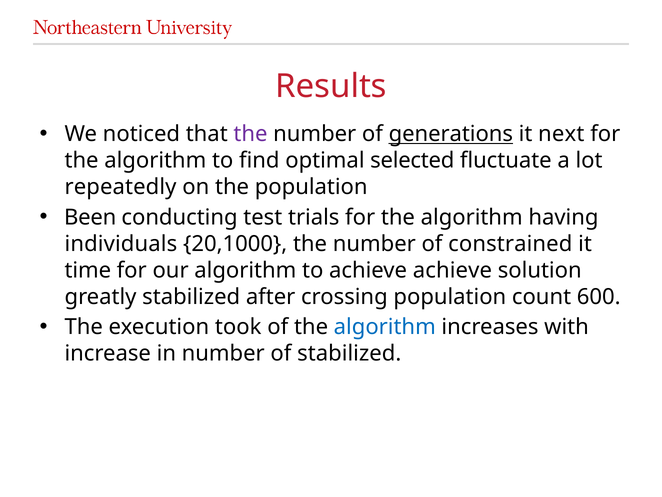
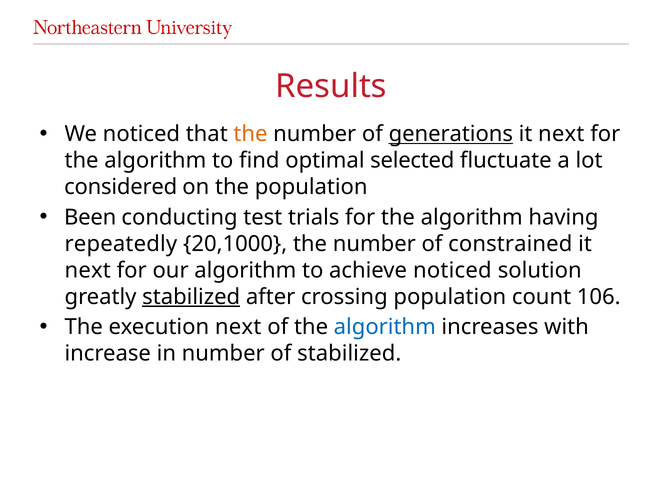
the at (250, 134) colour: purple -> orange
repeatedly: repeatedly -> considered
individuals: individuals -> repeatedly
time at (88, 270): time -> next
achieve achieve: achieve -> noticed
stabilized at (191, 297) underline: none -> present
600: 600 -> 106
execution took: took -> next
